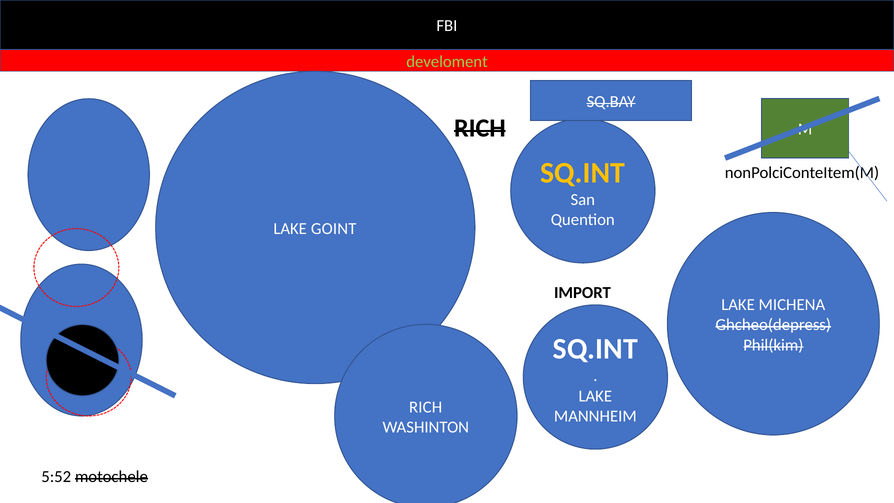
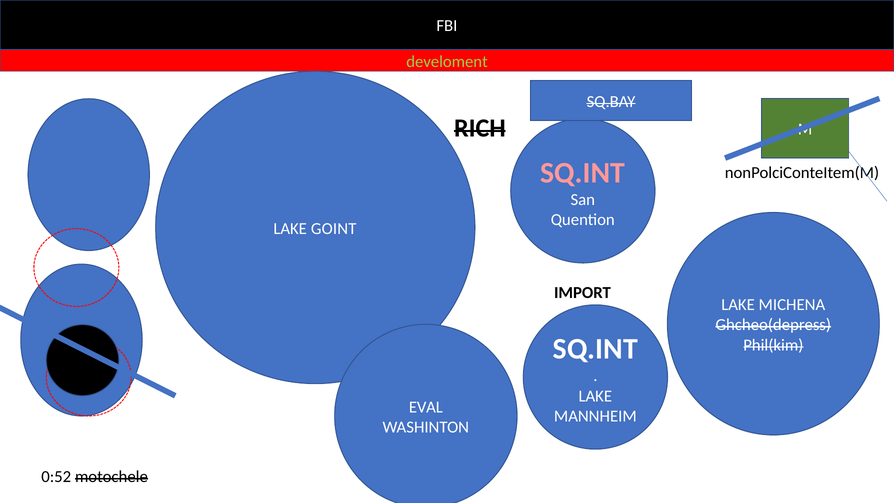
SQ.INT at (583, 173) colour: yellow -> pink
RICH at (426, 407): RICH -> EVAL
5:52: 5:52 -> 0:52
